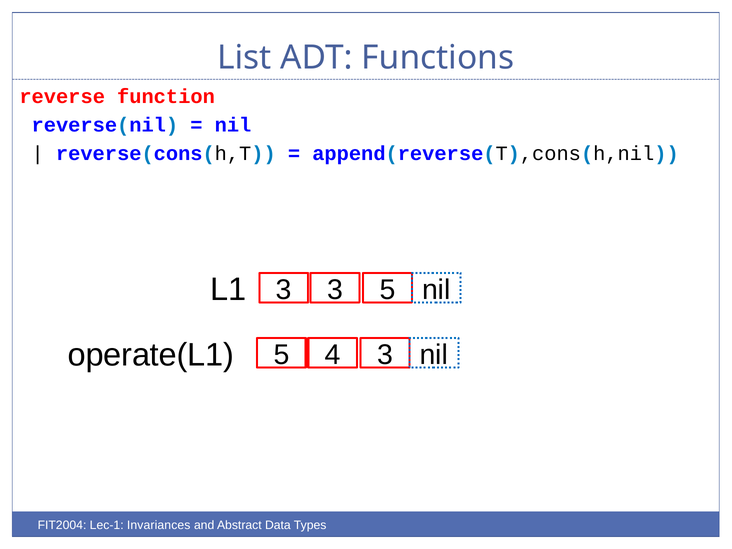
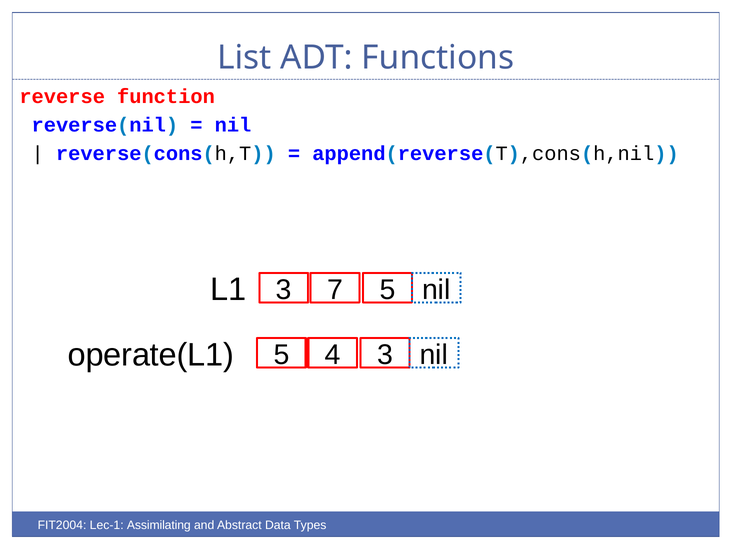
3 3: 3 -> 7
Invariances: Invariances -> Assimilating
